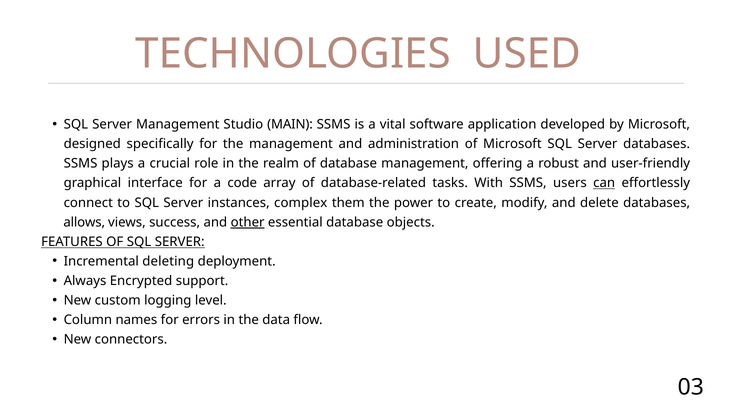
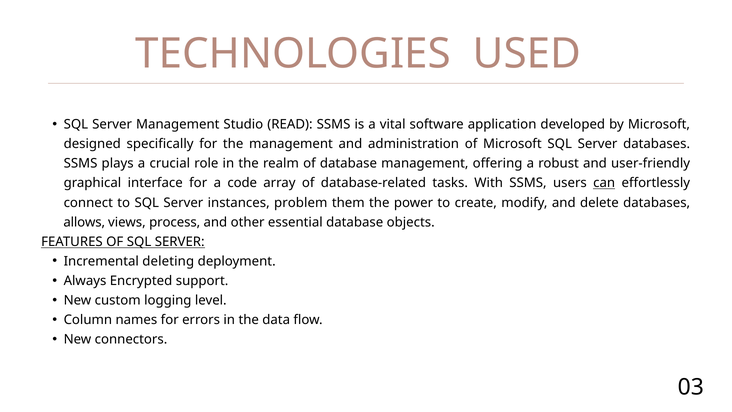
MAIN: MAIN -> READ
complex: complex -> problem
success: success -> process
other underline: present -> none
